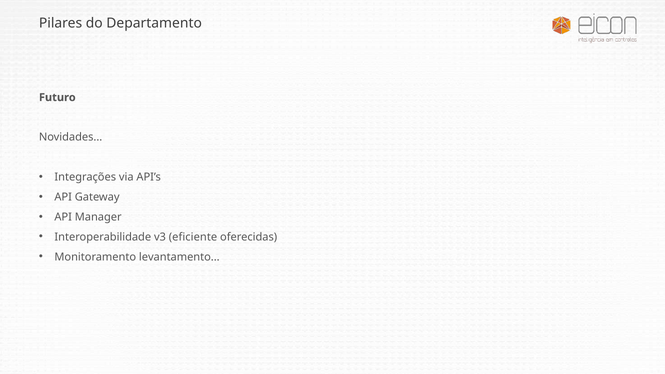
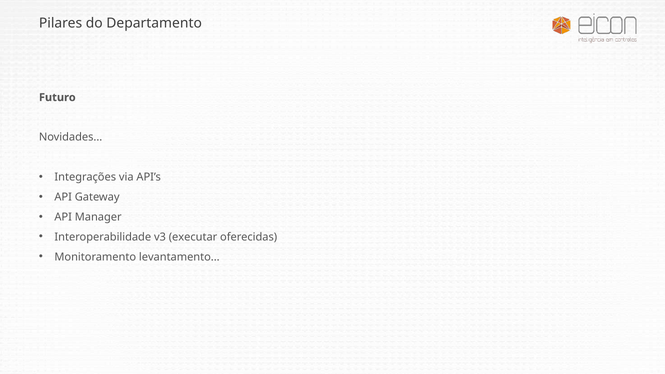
eficiente: eficiente -> executar
